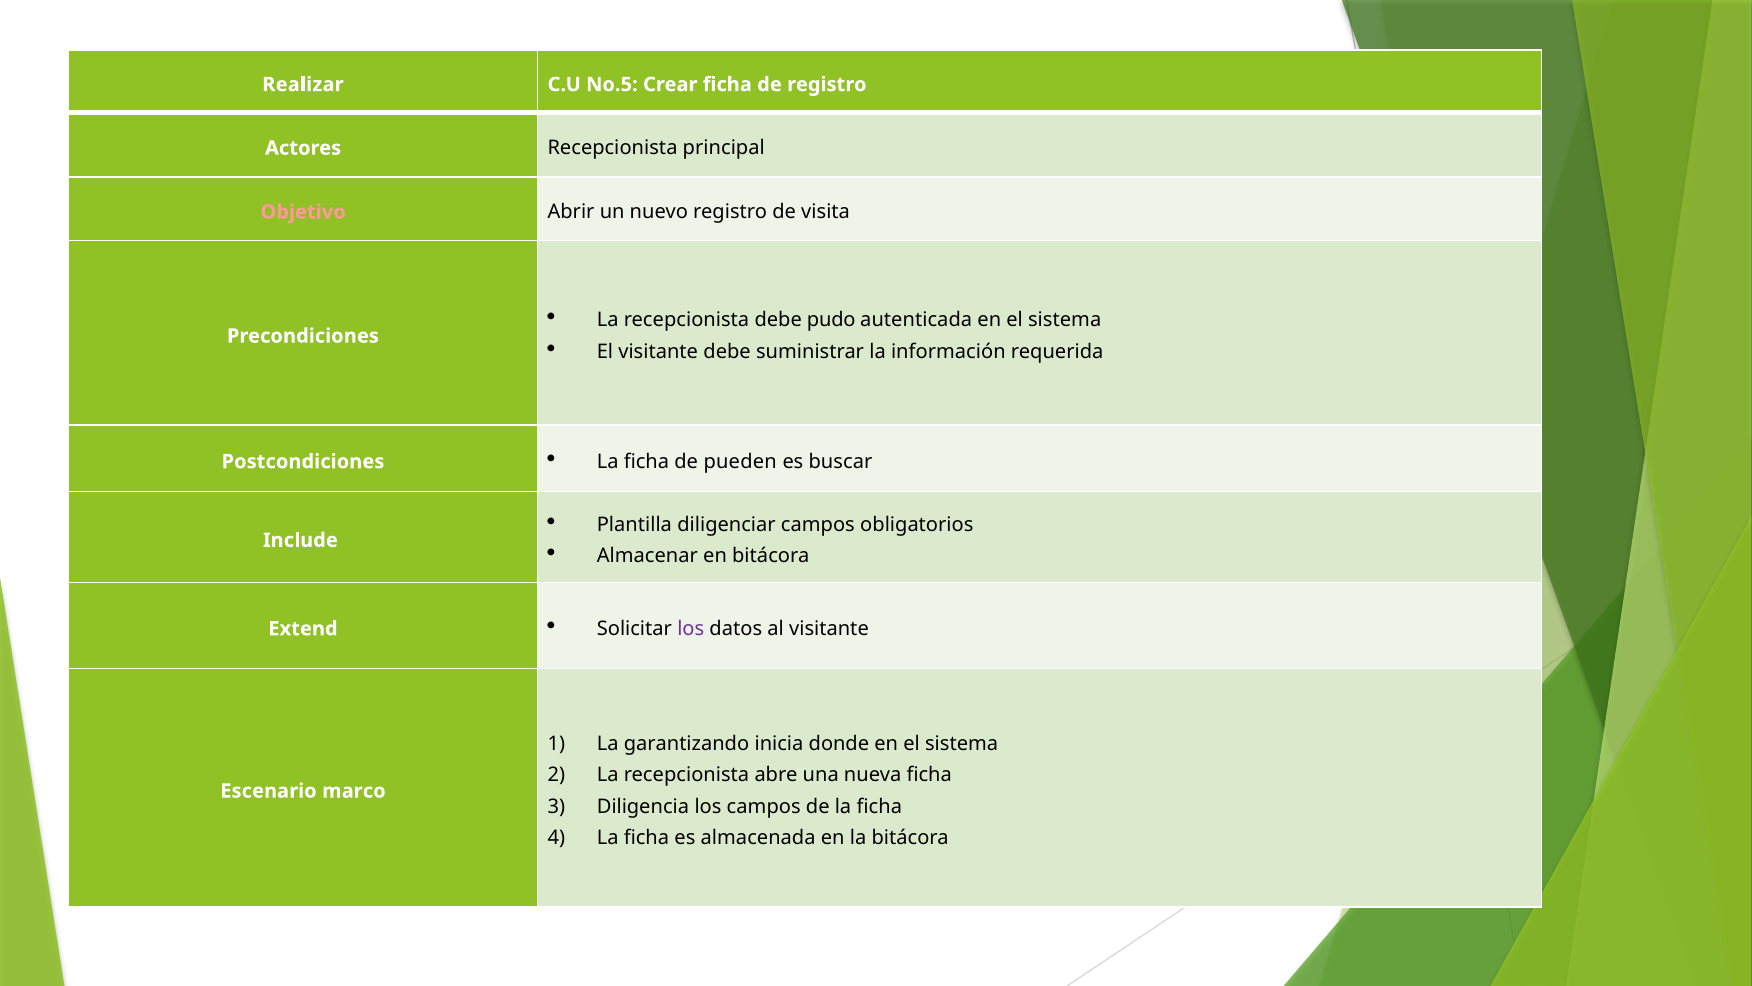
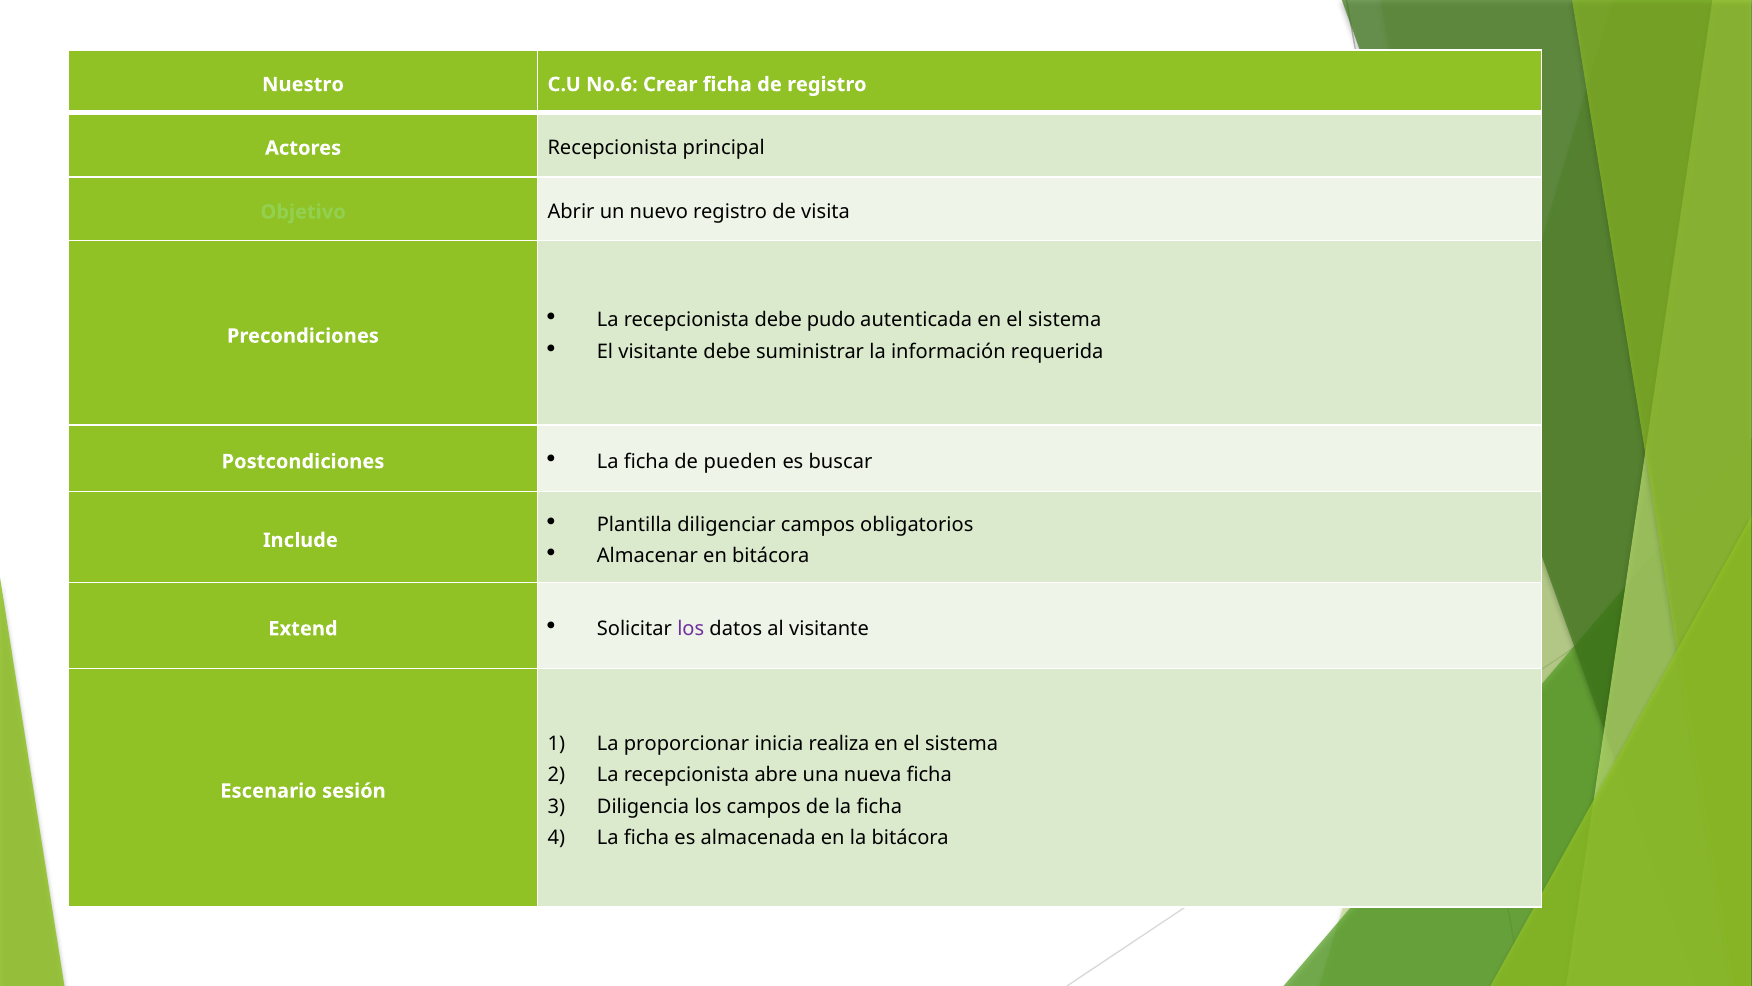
Realizar: Realizar -> Nuestro
No.5: No.5 -> No.6
Objetivo colour: pink -> light green
garantizando: garantizando -> proporcionar
donde: donde -> realiza
marco: marco -> sesión
